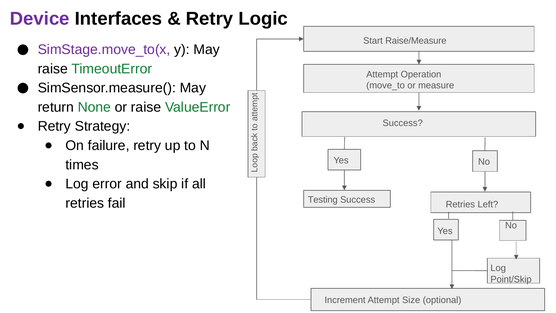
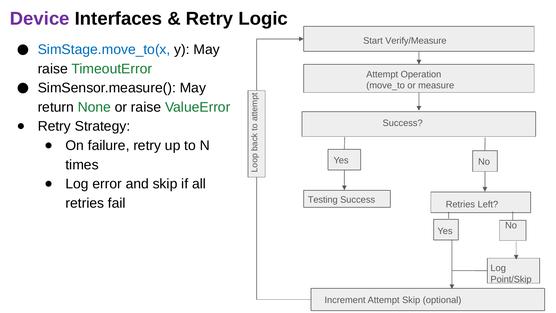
Raise/Measure: Raise/Measure -> Verify/Measure
SimStage.move_to(x colour: purple -> blue
Attempt Size: Size -> Skip
